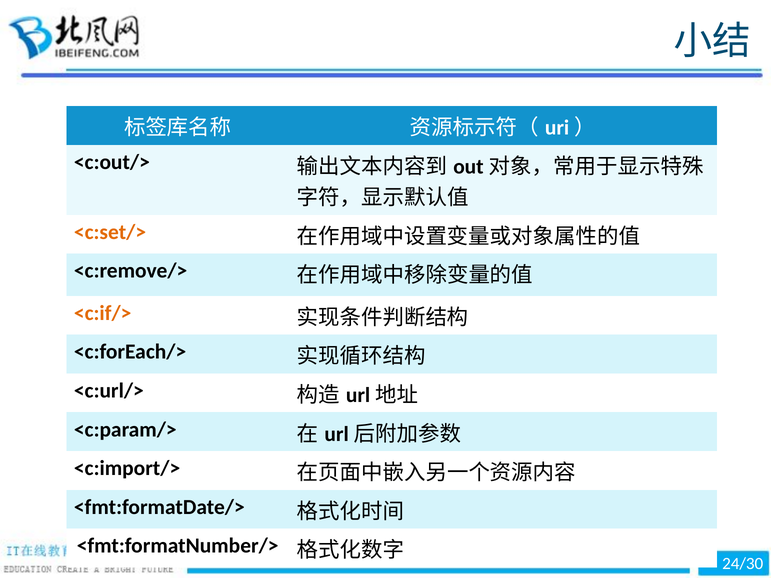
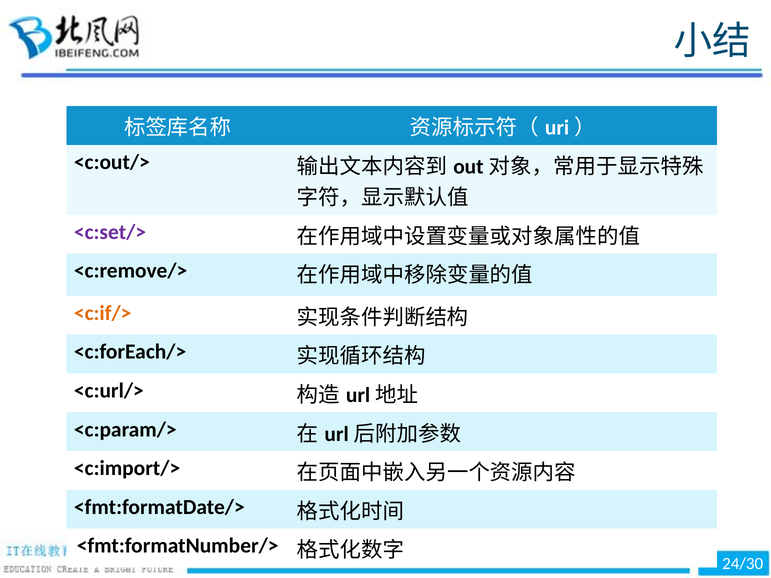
<c:set/> colour: orange -> purple
